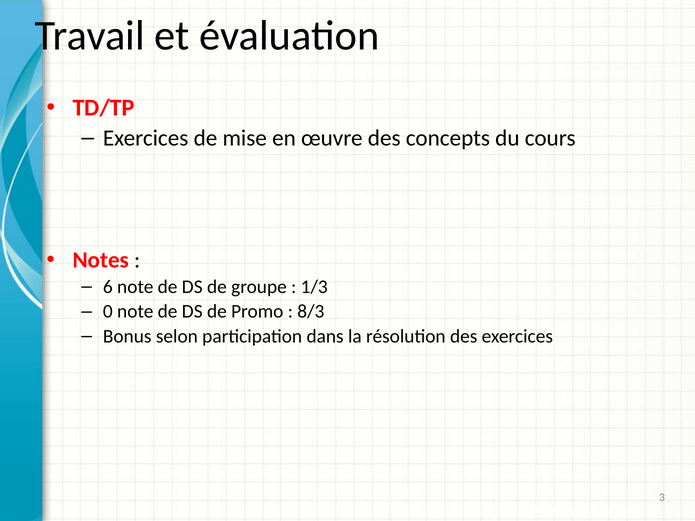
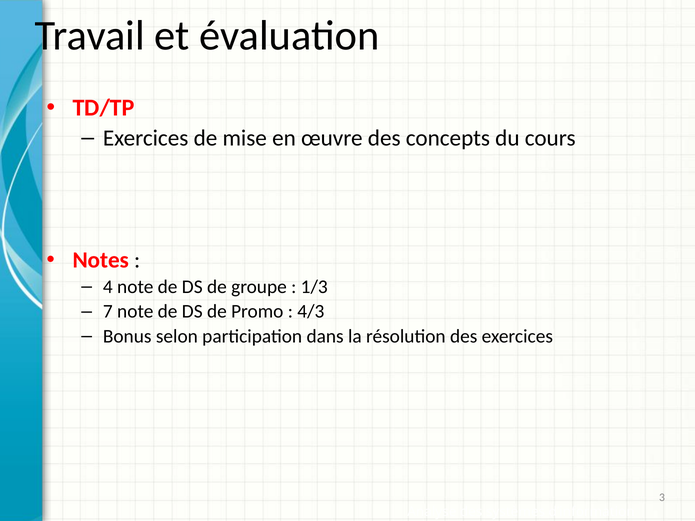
6: 6 -> 4
0: 0 -> 7
8/3: 8/3 -> 4/3
